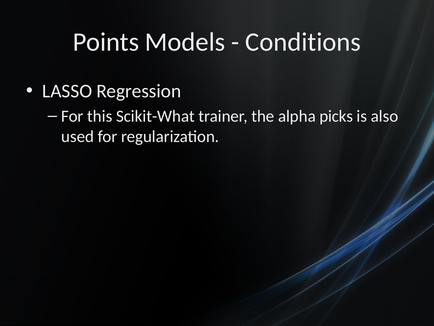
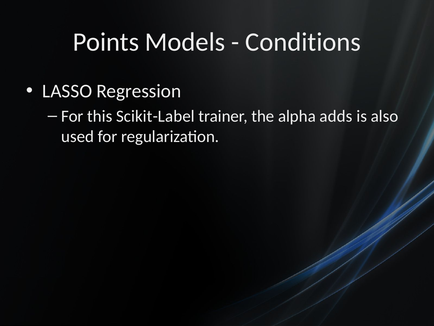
Scikit-What: Scikit-What -> Scikit-Label
picks: picks -> adds
